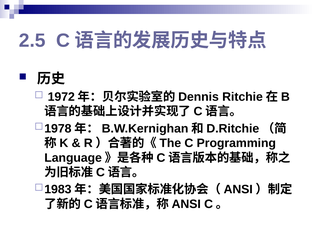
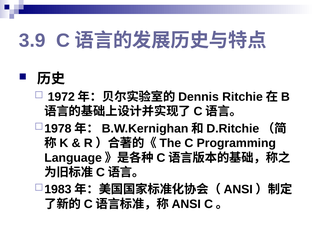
2.5: 2.5 -> 3.9
